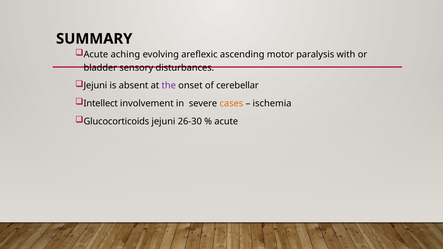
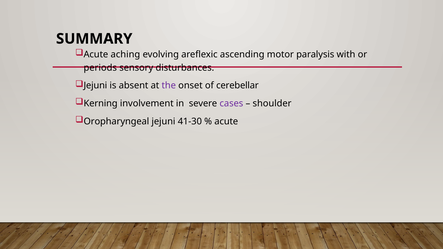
bladder: bladder -> periods
Intellect: Intellect -> Kerning
cases colour: orange -> purple
ischemia: ischemia -> shoulder
Glucocorticoids: Glucocorticoids -> Oropharyngeal
26-30: 26-30 -> 41-30
